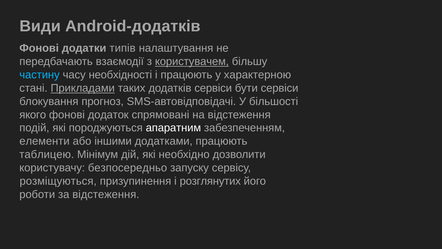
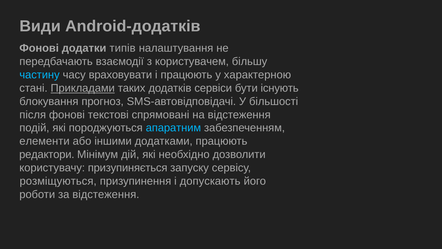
користувачем underline: present -> none
необхідності: необхідності -> враховувати
бути сервіси: сервіси -> існують
якого: якого -> після
додаток: додаток -> текстові
апаратним colour: white -> light blue
таблицею: таблицею -> редактори
безпосередньо: безпосередньо -> призупиняється
розглянутих: розглянутих -> допускають
